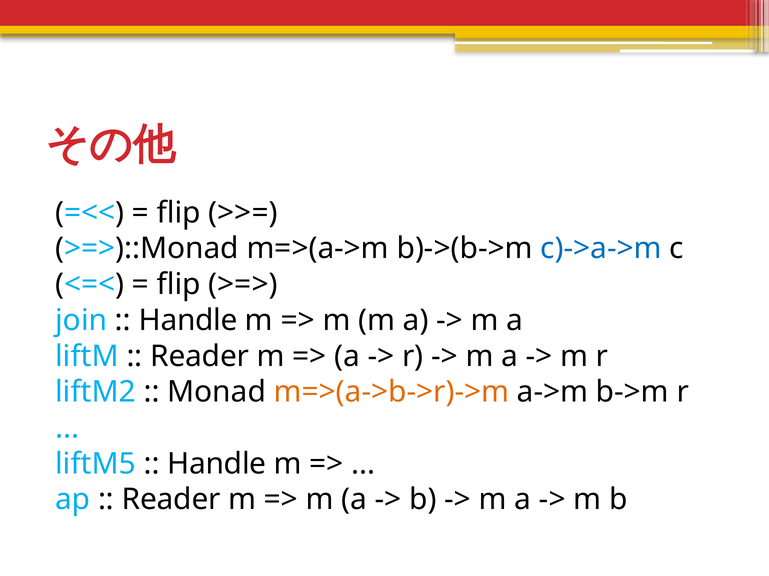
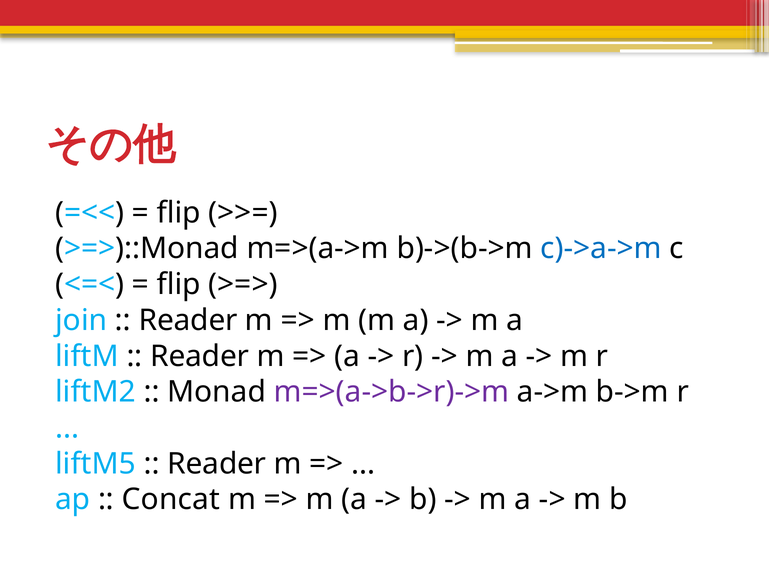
Handle at (188, 321): Handle -> Reader
m=>(a->b->r)->m colour: orange -> purple
Handle at (217, 464): Handle -> Reader
Reader at (171, 500): Reader -> Concat
